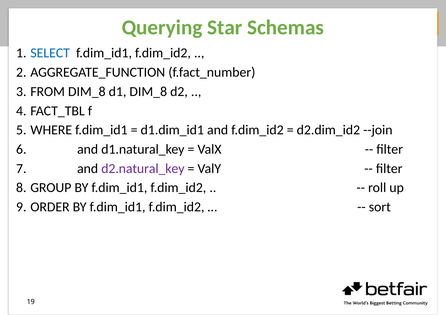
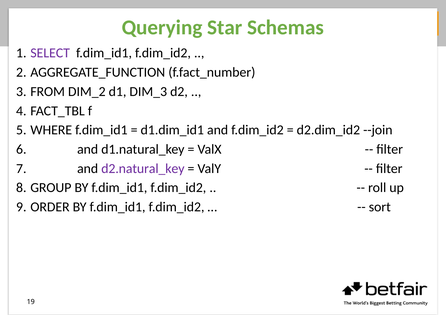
SELECT colour: blue -> purple
FROM DIM_8: DIM_8 -> DIM_2
d1 DIM_8: DIM_8 -> DIM_3
